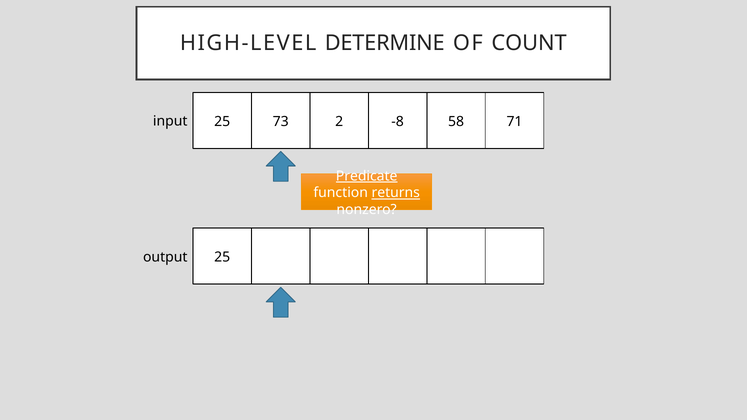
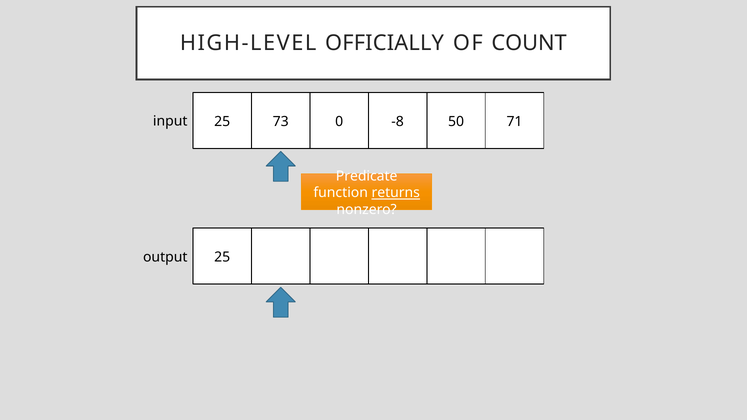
DETERMINE: DETERMINE -> OFFICIALLY
2: 2 -> 0
58: 58 -> 50
Predicate underline: present -> none
